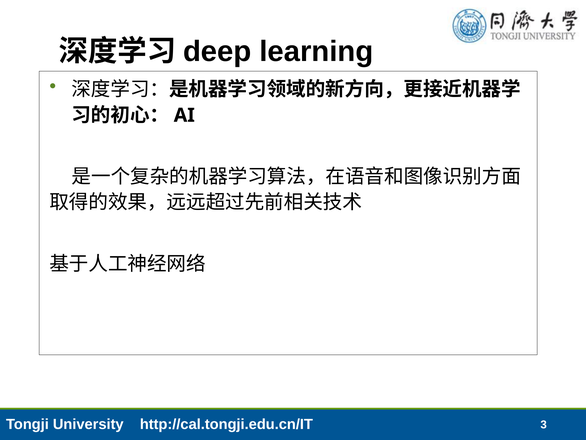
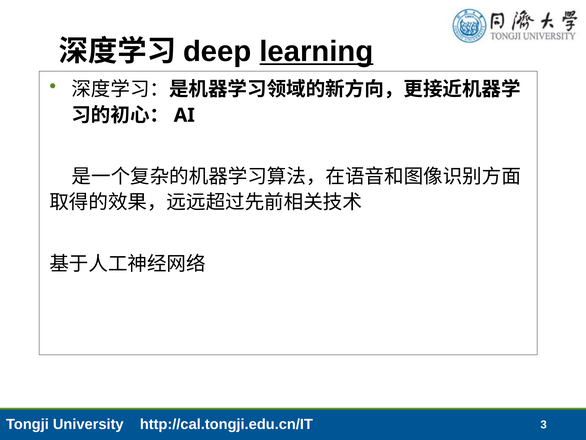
learning underline: none -> present
